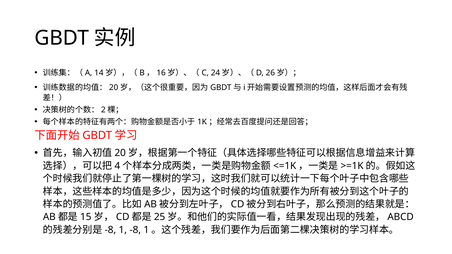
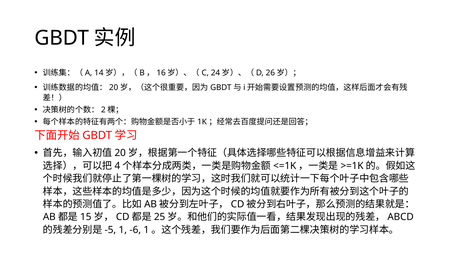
-8 at (110, 230): -8 -> -5
1 -8: -8 -> -6
